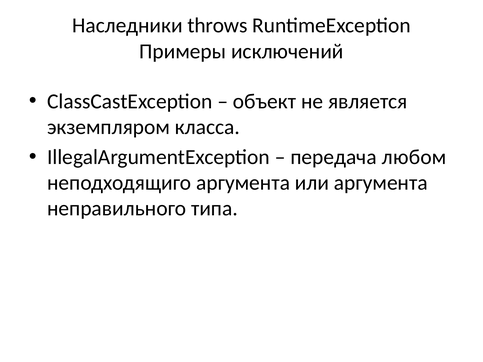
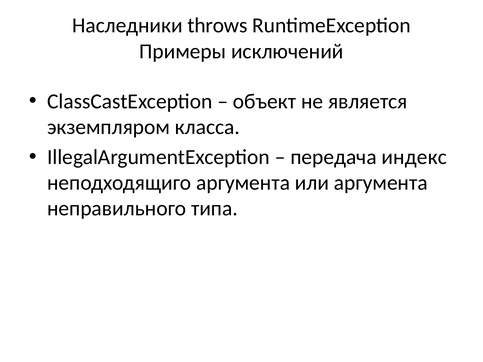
любом: любом -> индекс
